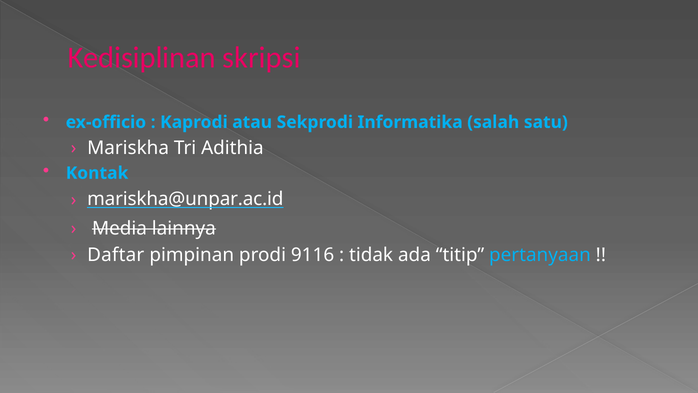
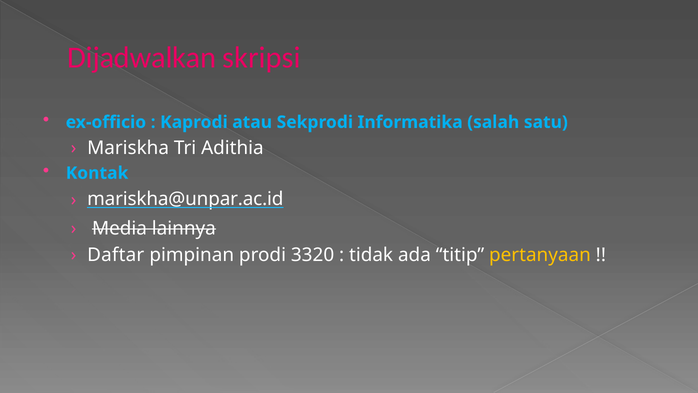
Kedisiplinan: Kedisiplinan -> Dijadwalkan
9116: 9116 -> 3320
pertanyaan colour: light blue -> yellow
